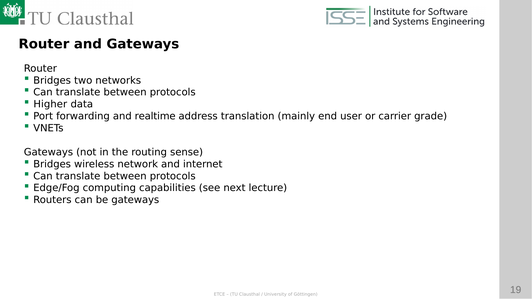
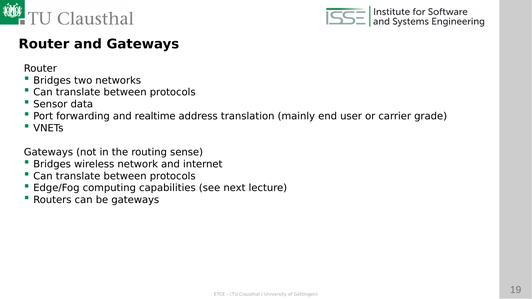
Higher: Higher -> Sensor
